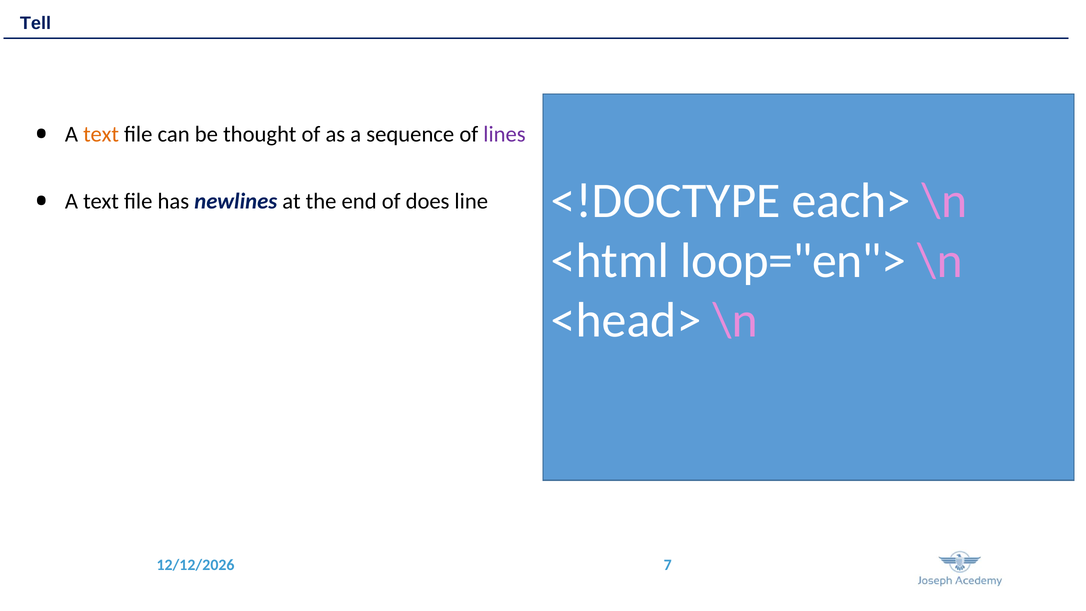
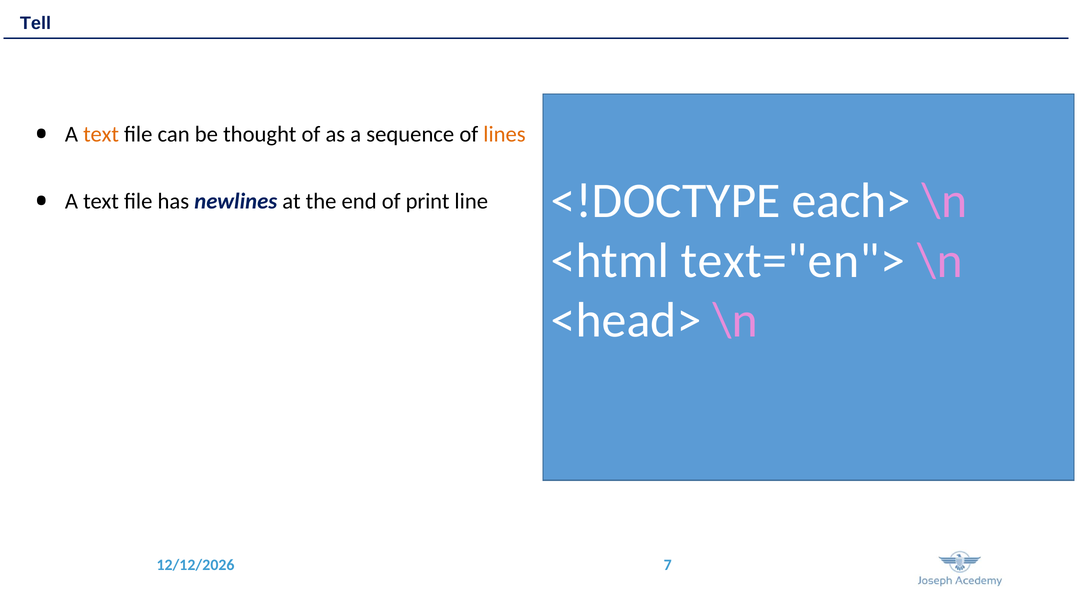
lines colour: purple -> orange
does: does -> print
loop="en">: loop="en"> -> text="en">
